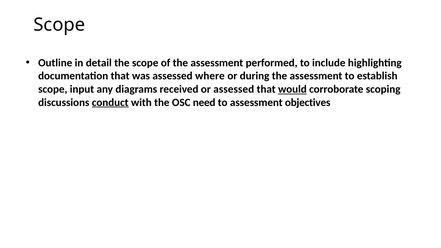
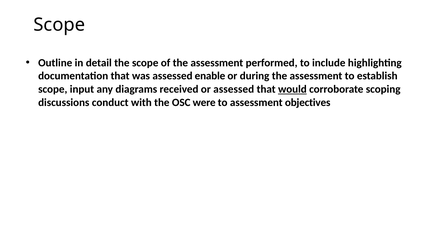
where: where -> enable
conduct underline: present -> none
need: need -> were
